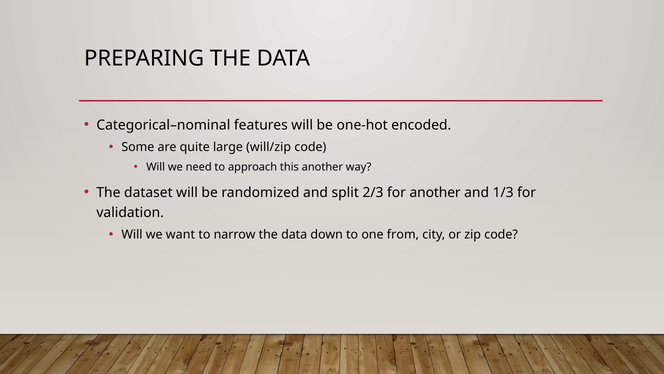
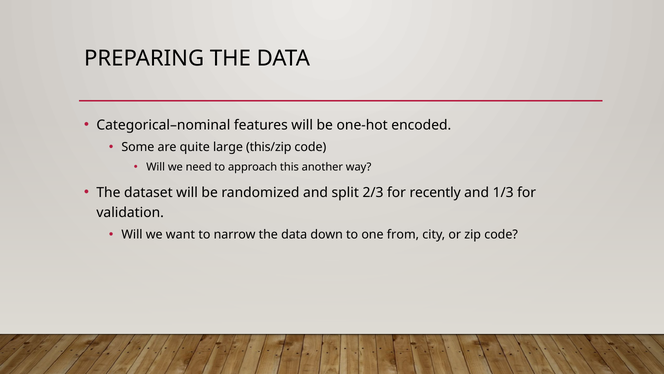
will/zip: will/zip -> this/zip
for another: another -> recently
